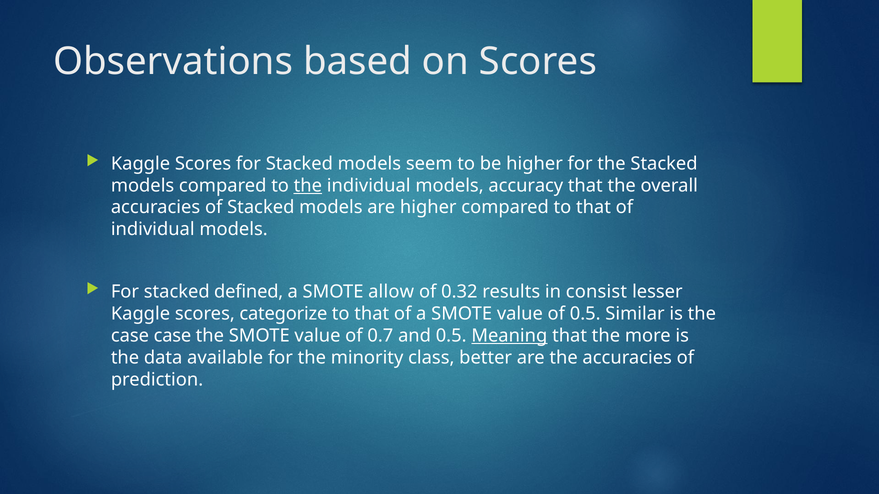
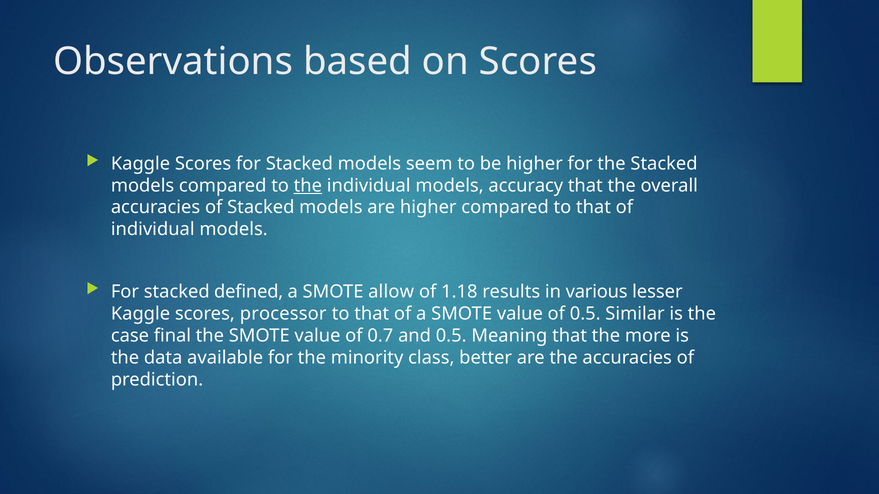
0.32: 0.32 -> 1.18
consist: consist -> various
categorize: categorize -> processor
case case: case -> final
Meaning underline: present -> none
